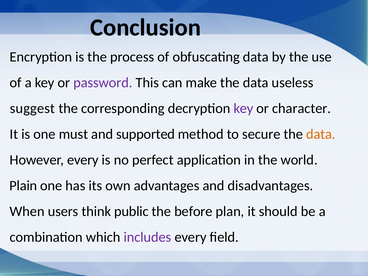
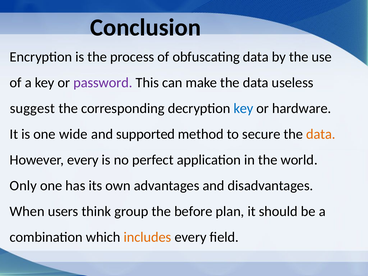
key at (243, 108) colour: purple -> blue
character: character -> hardware
must: must -> wide
Plain: Plain -> Only
public: public -> group
includes colour: purple -> orange
